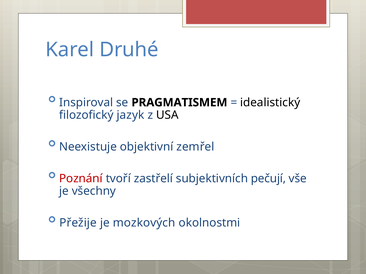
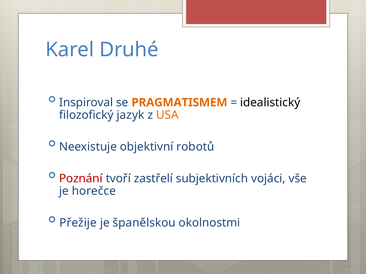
PRAGMATISMEM colour: black -> orange
USA colour: black -> orange
zemřel: zemřel -> robotů
pečují: pečují -> vojáci
všechny: všechny -> horečce
mozkových: mozkových -> španělskou
